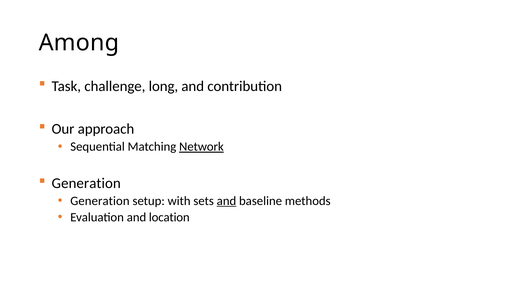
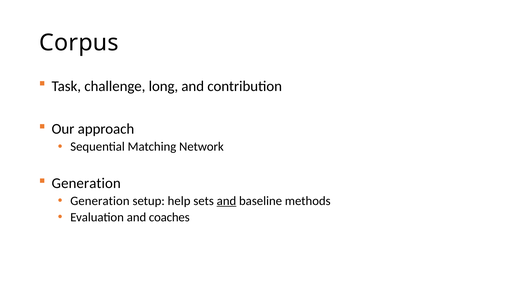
Among: Among -> Corpus
Network underline: present -> none
with: with -> help
location: location -> coaches
